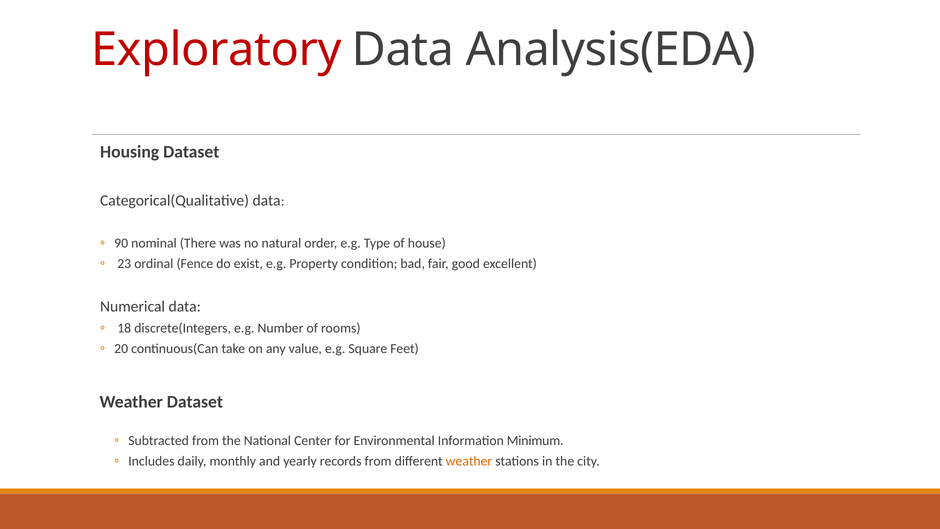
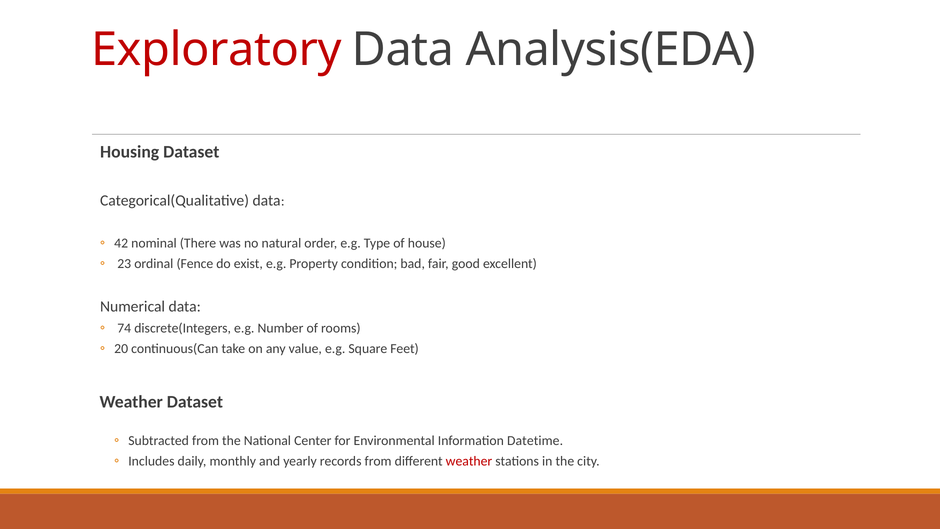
90: 90 -> 42
18: 18 -> 74
Minimum: Minimum -> Datetime
weather at (469, 461) colour: orange -> red
